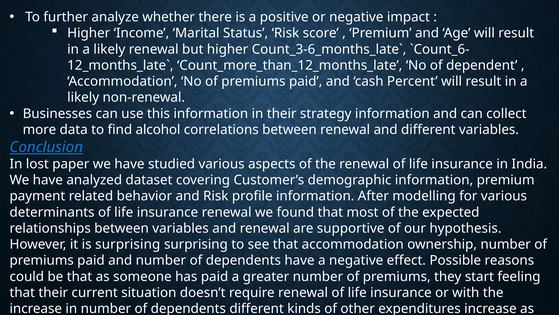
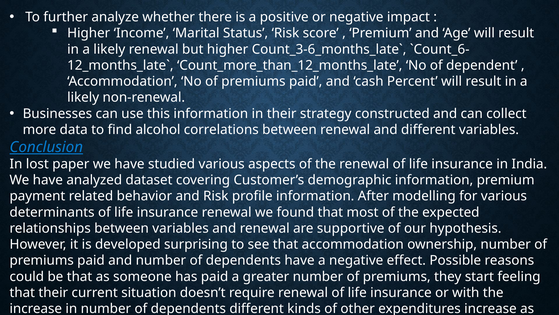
strategy information: information -> constructed
is surprising: surprising -> developed
